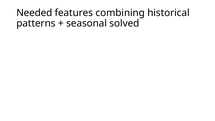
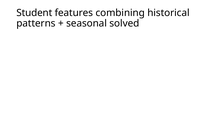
Needed: Needed -> Student
